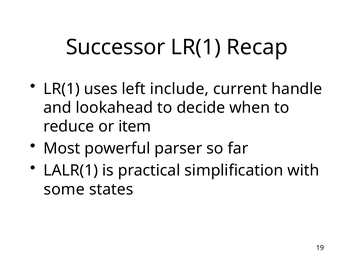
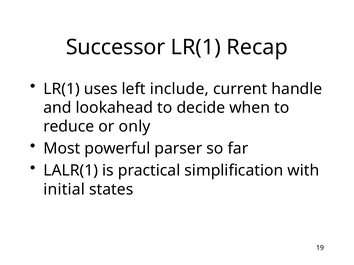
item: item -> only
some: some -> initial
